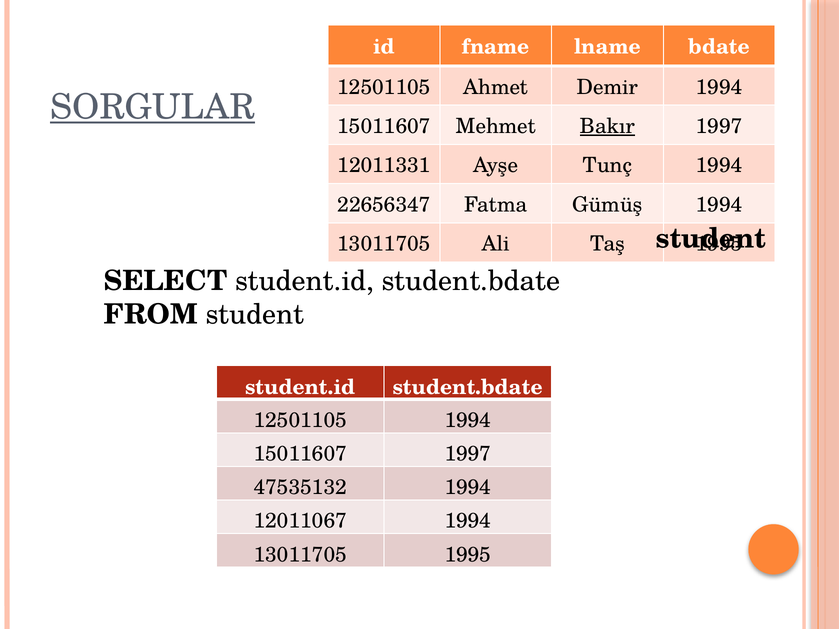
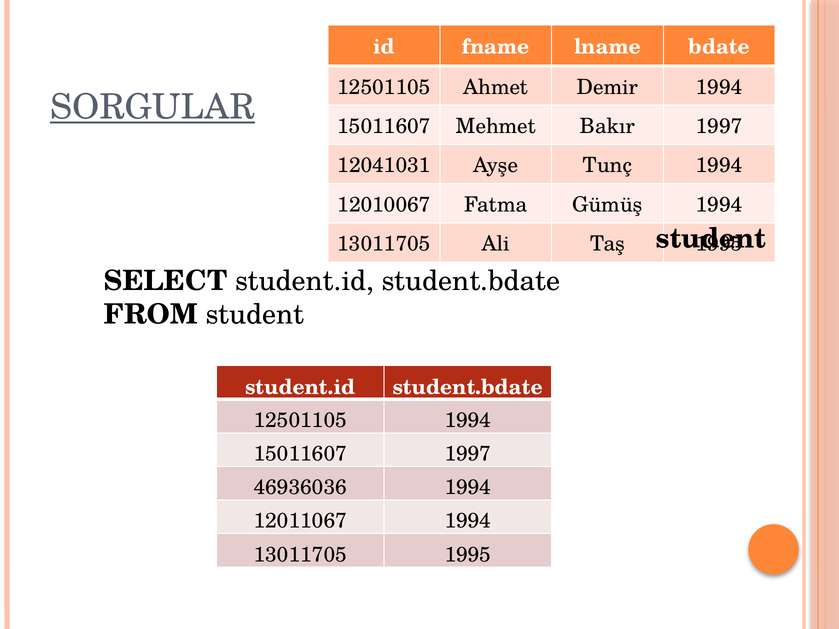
Bakır underline: present -> none
12011331: 12011331 -> 12041031
22656347: 22656347 -> 12010067
47535132: 47535132 -> 46936036
